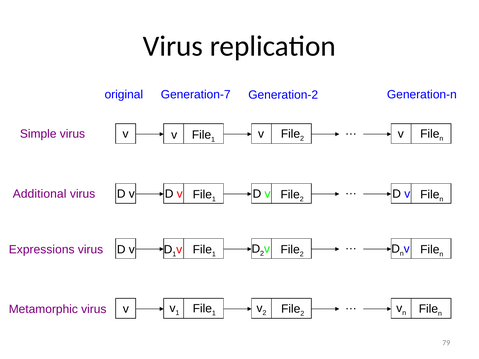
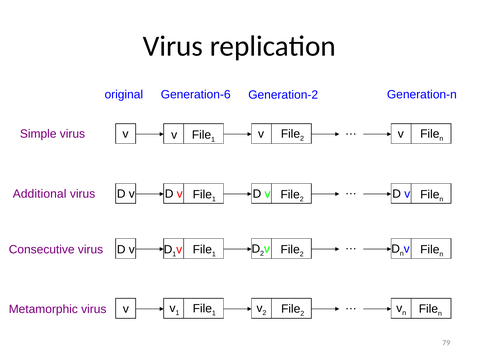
Generation-7: Generation-7 -> Generation-6
Expressions: Expressions -> Consecutive
